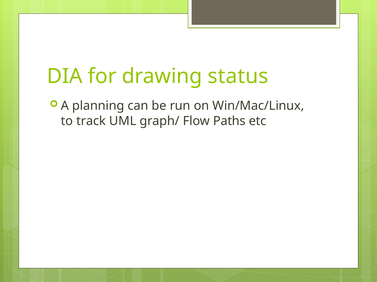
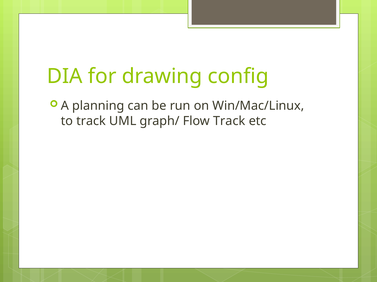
status: status -> config
Flow Paths: Paths -> Track
